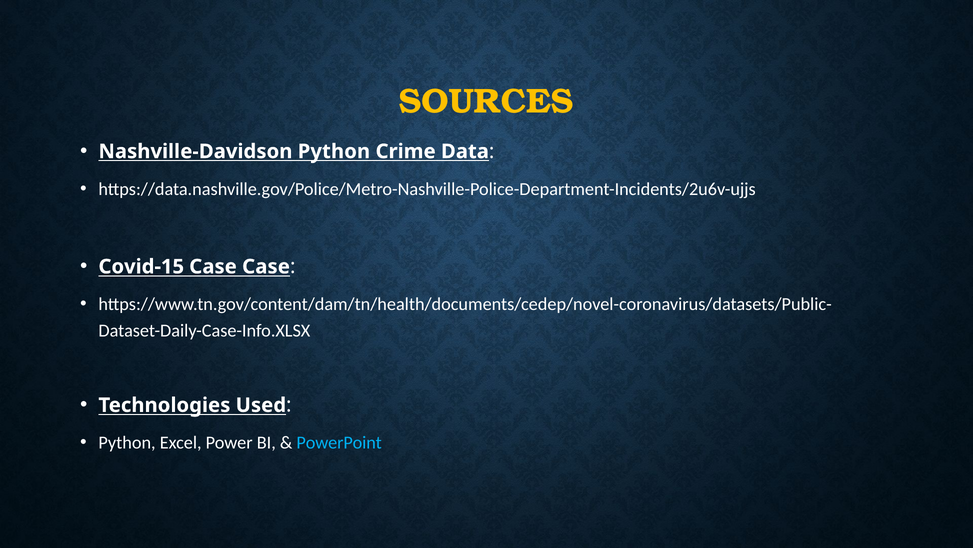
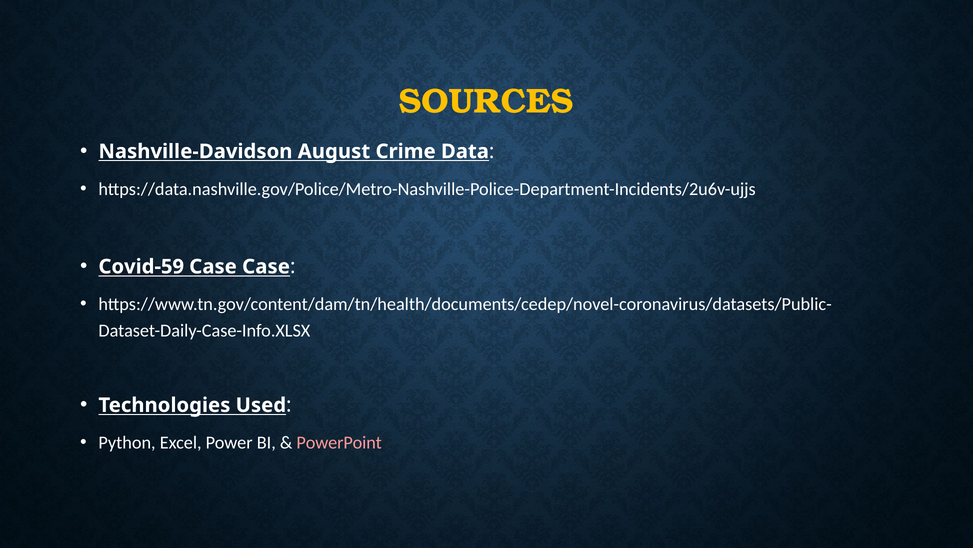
Nashville-Davidson Python: Python -> August
Covid-15: Covid-15 -> Covid-59
PowerPoint colour: light blue -> pink
